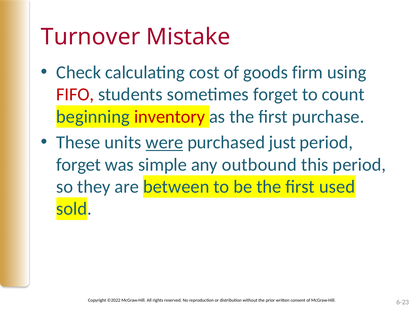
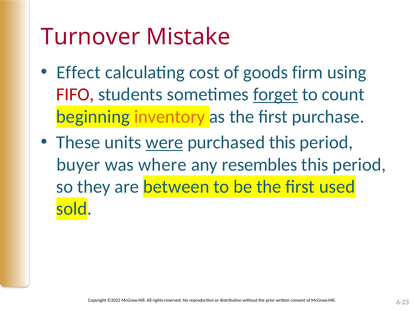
Check: Check -> Effect
forget at (276, 94) underline: none -> present
inventory colour: red -> orange
purchased just: just -> this
forget at (79, 164): forget -> buyer
simple: simple -> where
outbound: outbound -> resembles
